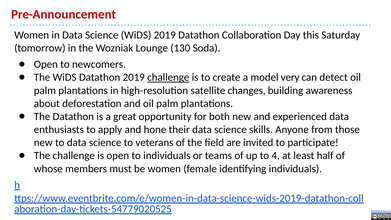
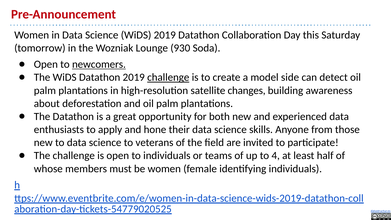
130: 130 -> 930
newcomers underline: none -> present
very: very -> side
